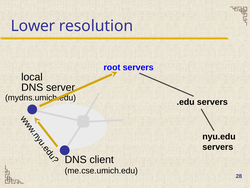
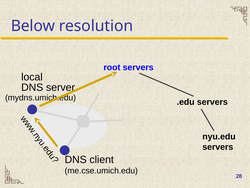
Lower: Lower -> Below
